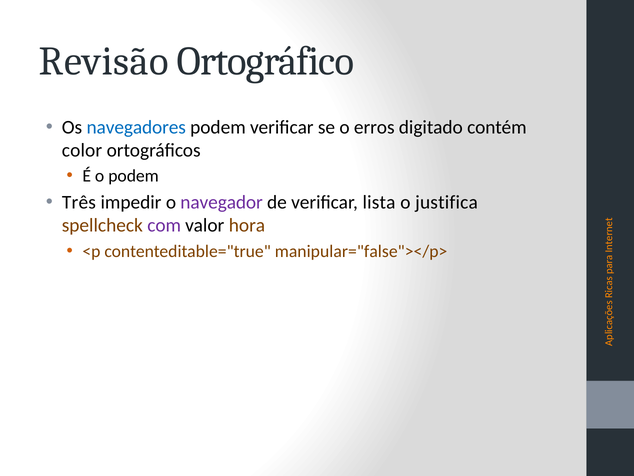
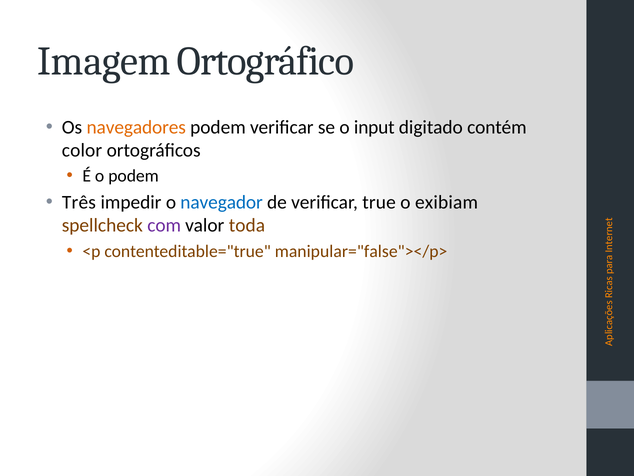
Revisão: Revisão -> Imagem
navegadores colour: blue -> orange
erros: erros -> input
navegador colour: purple -> blue
lista: lista -> true
justifica: justifica -> exibiam
hora: hora -> toda
